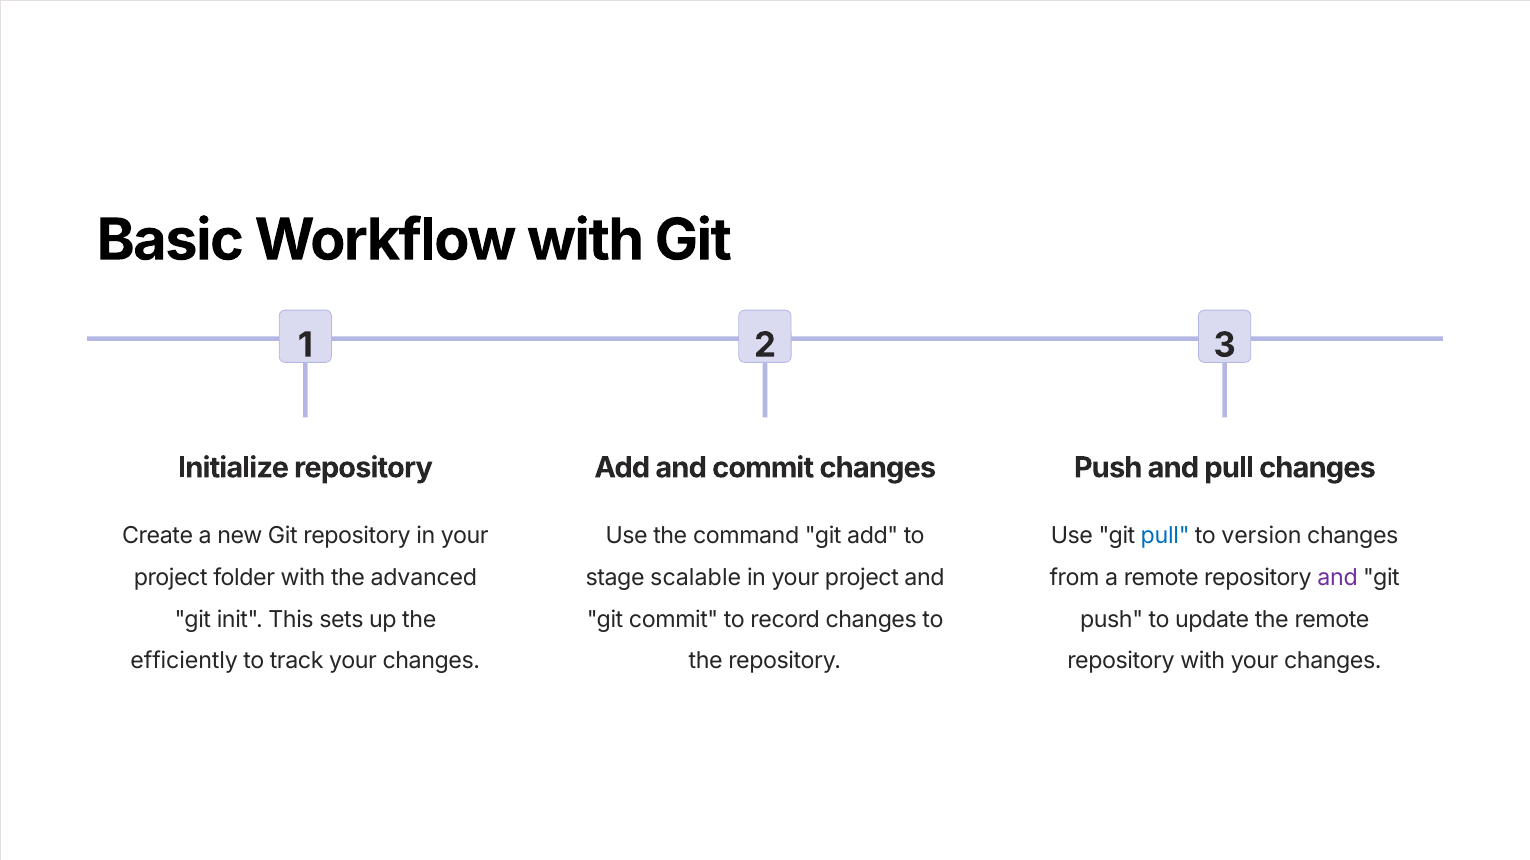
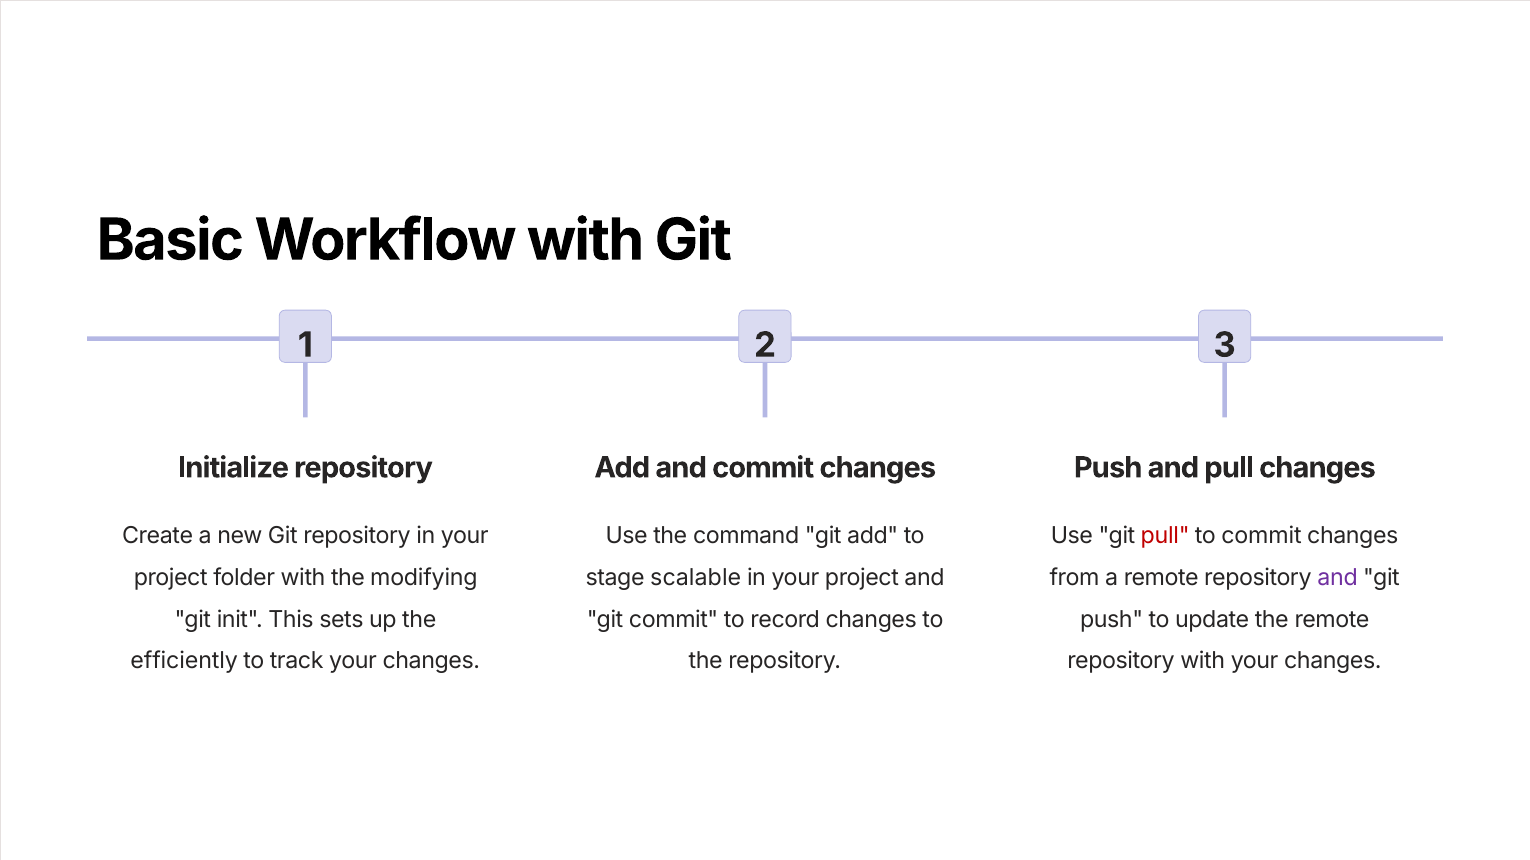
pull at (1165, 536) colour: blue -> red
to version: version -> commit
advanced: advanced -> modifying
